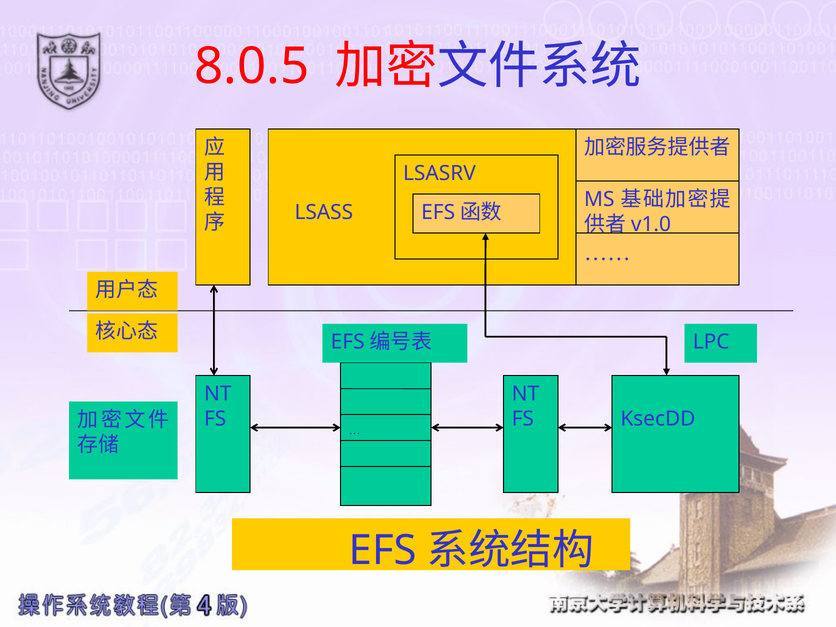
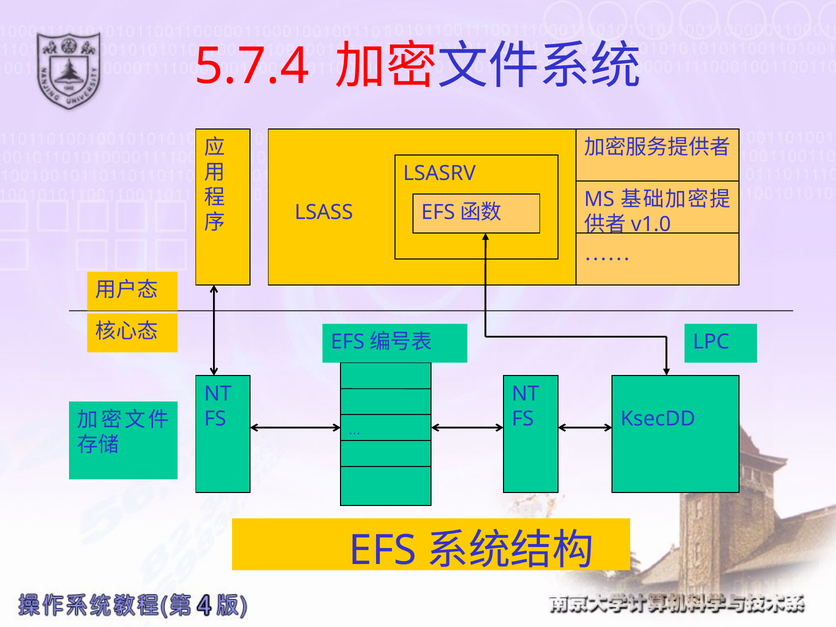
8.0.5: 8.0.5 -> 5.7.4
